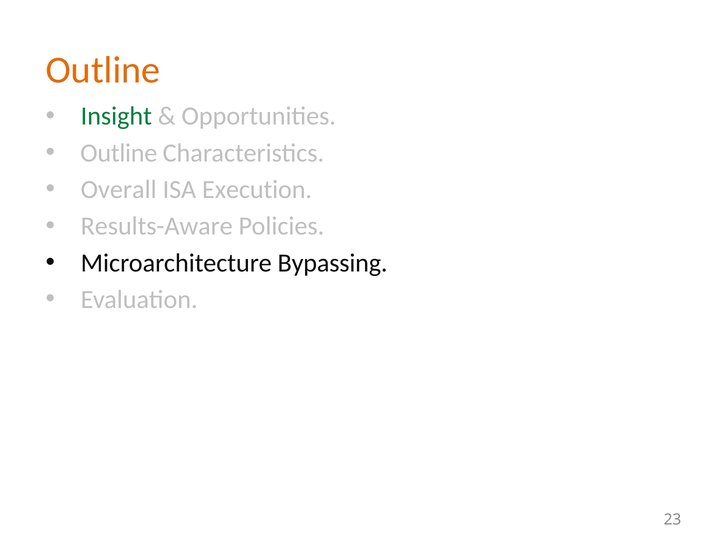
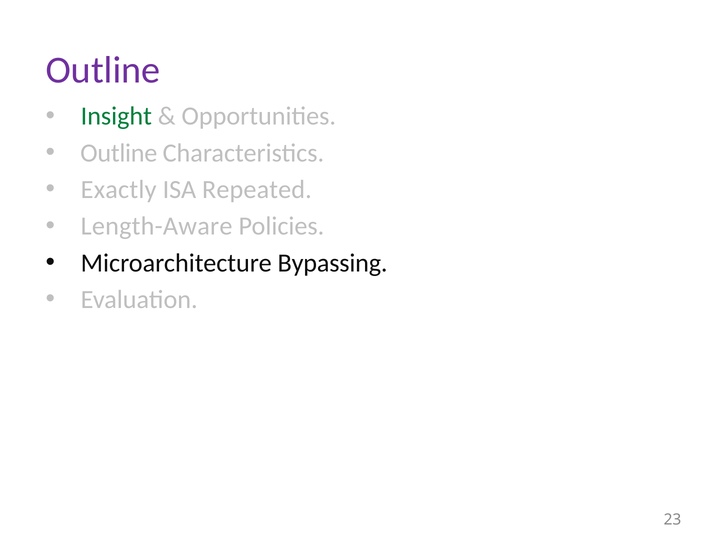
Outline at (103, 70) colour: orange -> purple
Overall: Overall -> Exactly
Execution: Execution -> Repeated
Results-Aware: Results-Aware -> Length-Aware
